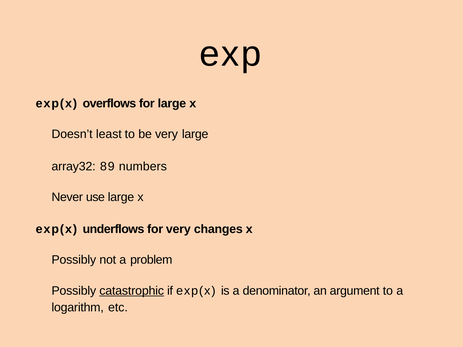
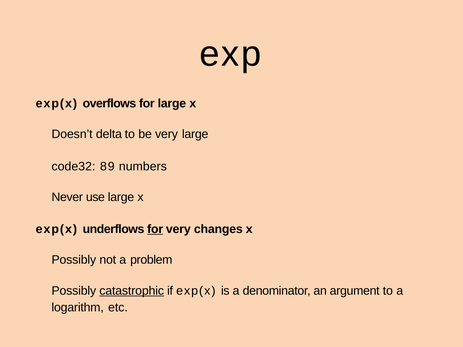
least: least -> delta
array32: array32 -> code32
for at (155, 229) underline: none -> present
